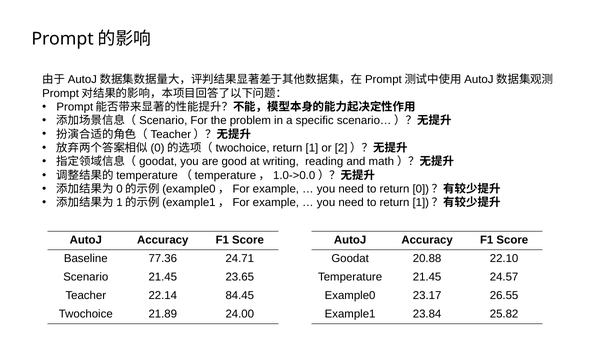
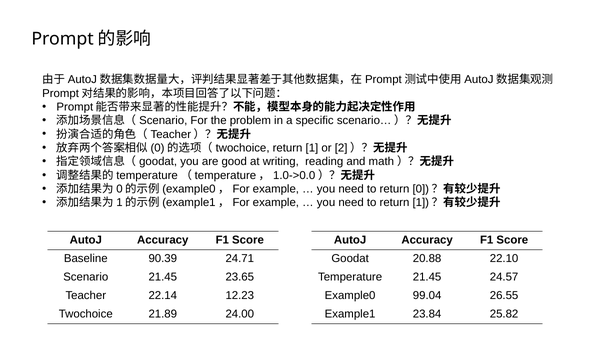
77.36: 77.36 -> 90.39
84.45: 84.45 -> 12.23
23.17: 23.17 -> 99.04
